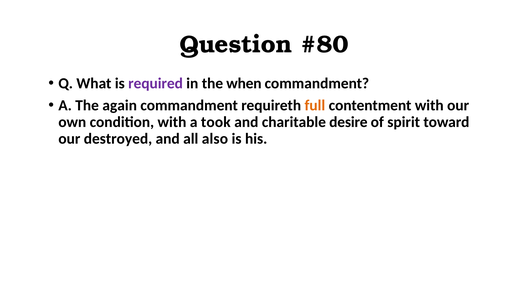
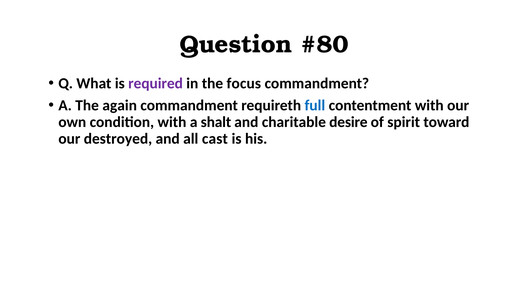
when: when -> focus
full colour: orange -> blue
took: took -> shalt
also: also -> cast
